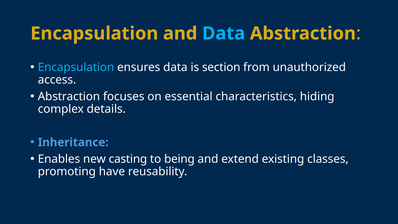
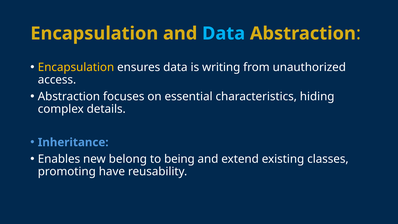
Encapsulation at (76, 67) colour: light blue -> yellow
section: section -> writing
casting: casting -> belong
